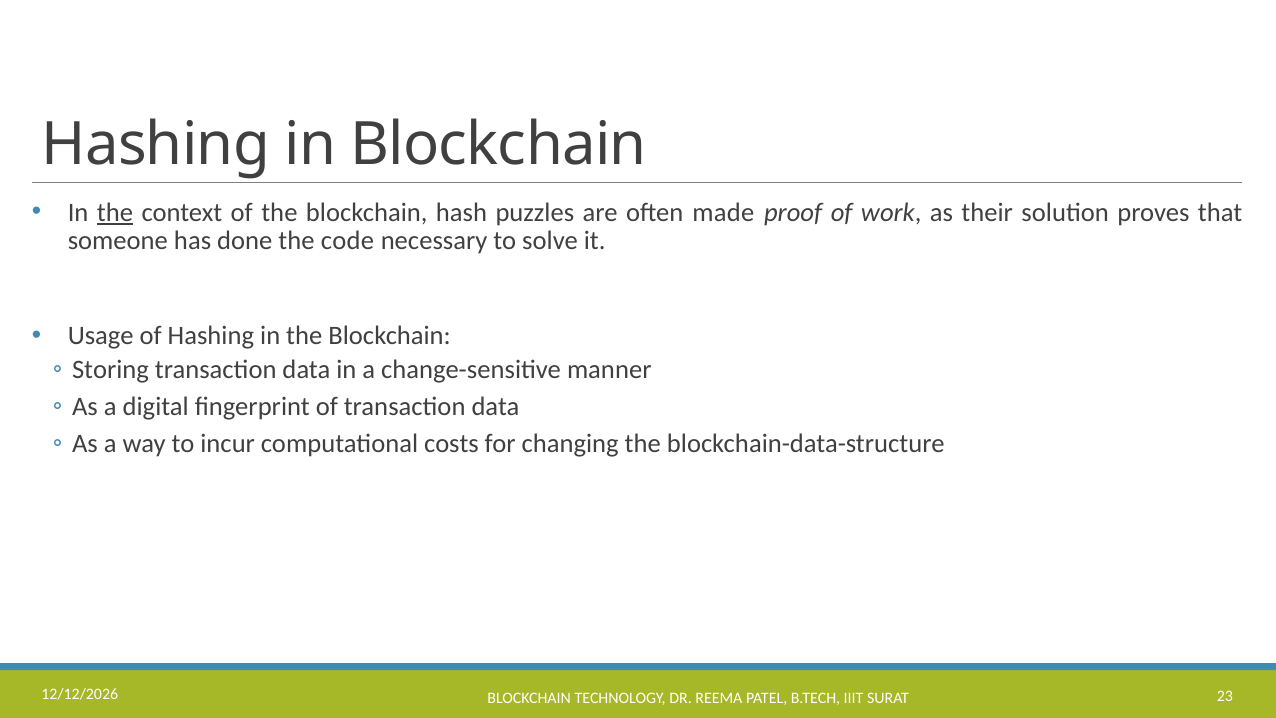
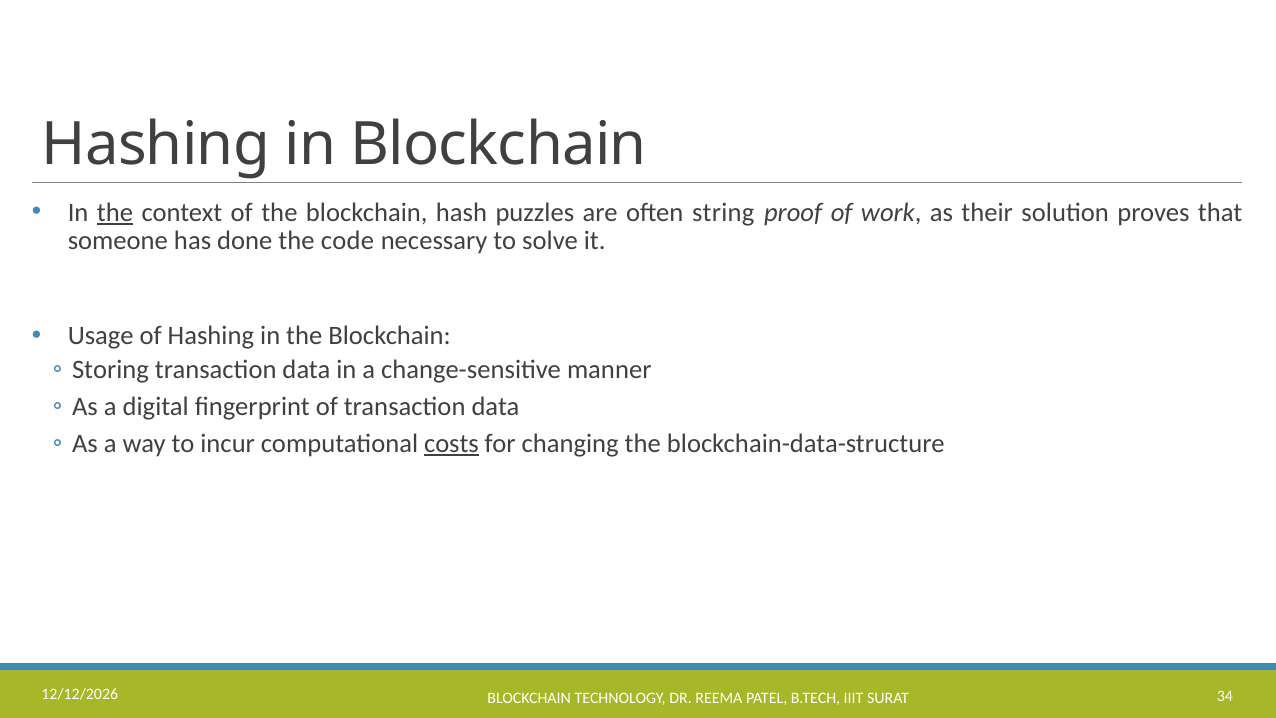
made: made -> string
costs underline: none -> present
23: 23 -> 34
